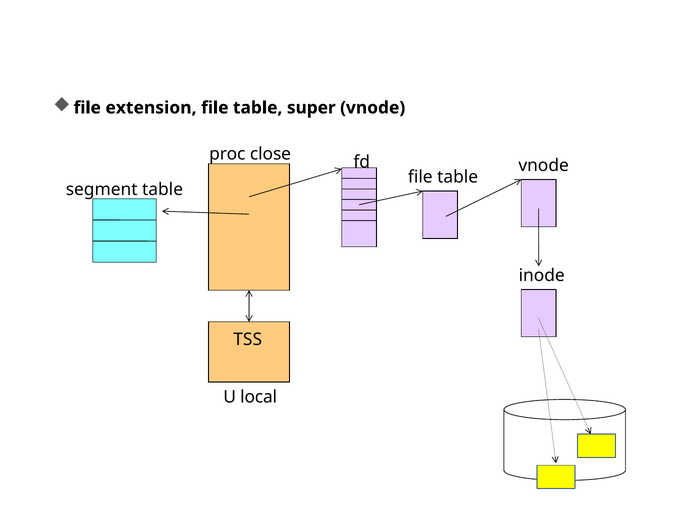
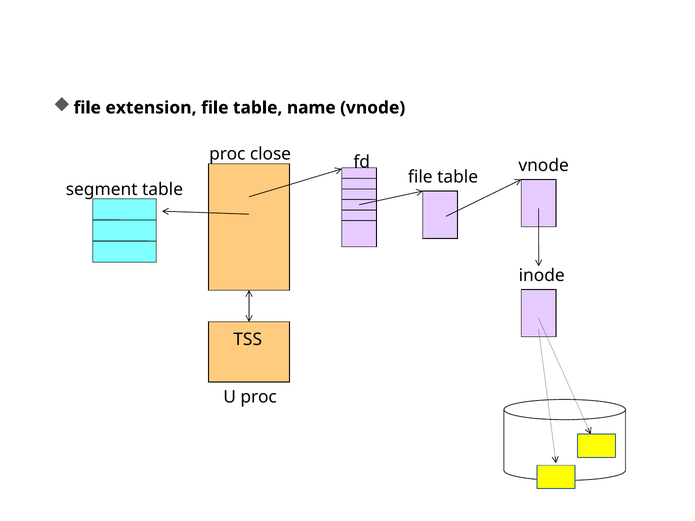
super: super -> name
U local: local -> proc
